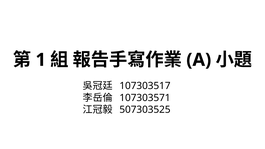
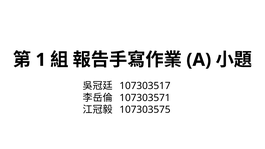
507303525: 507303525 -> 107303575
